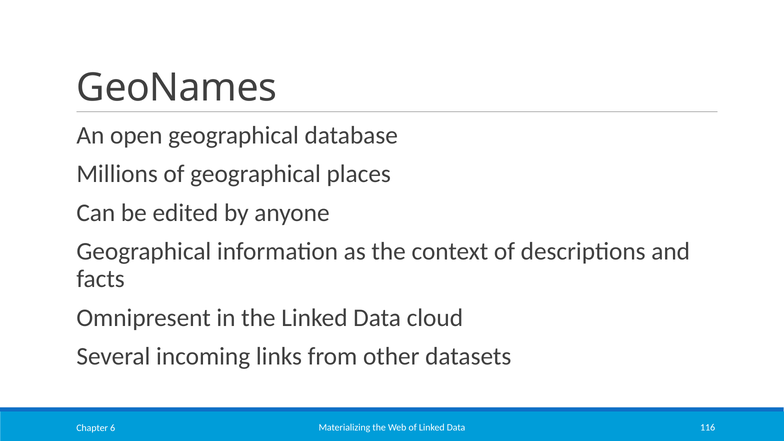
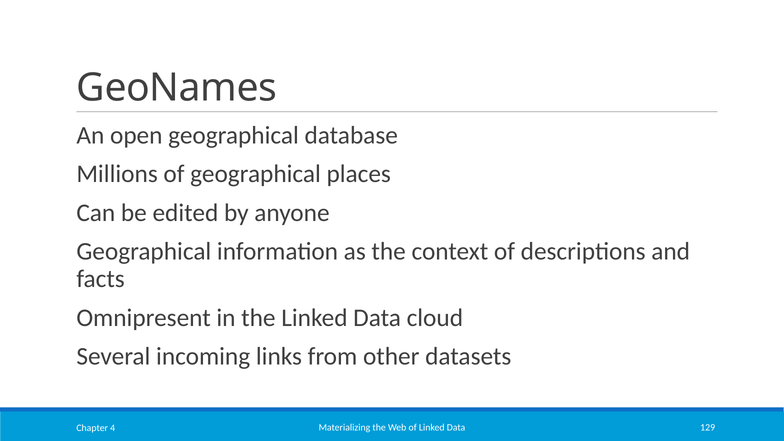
116: 116 -> 129
6: 6 -> 4
